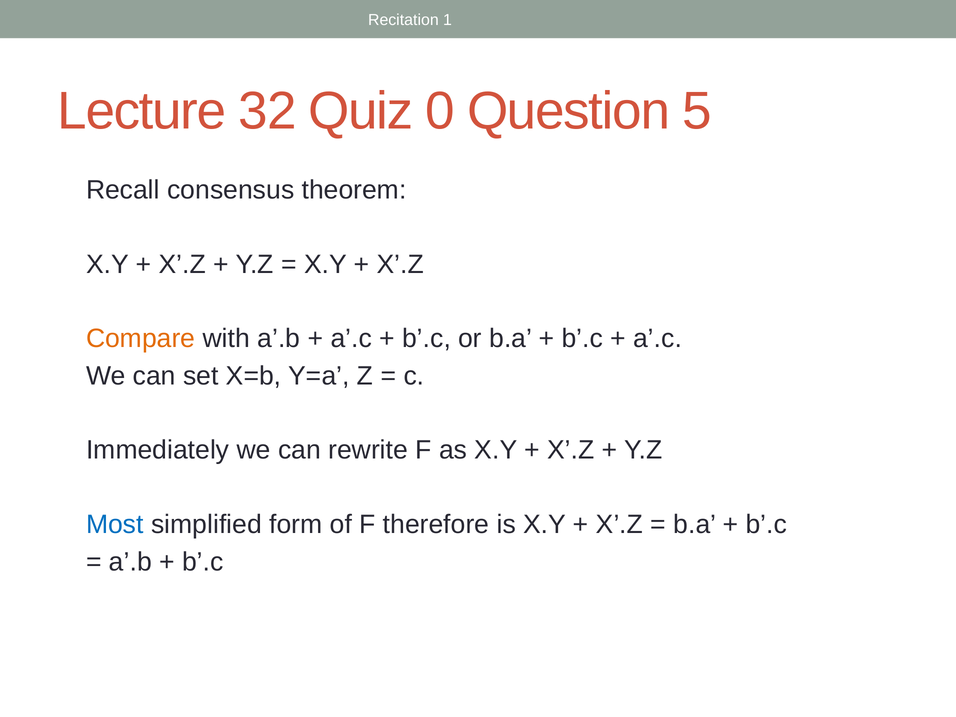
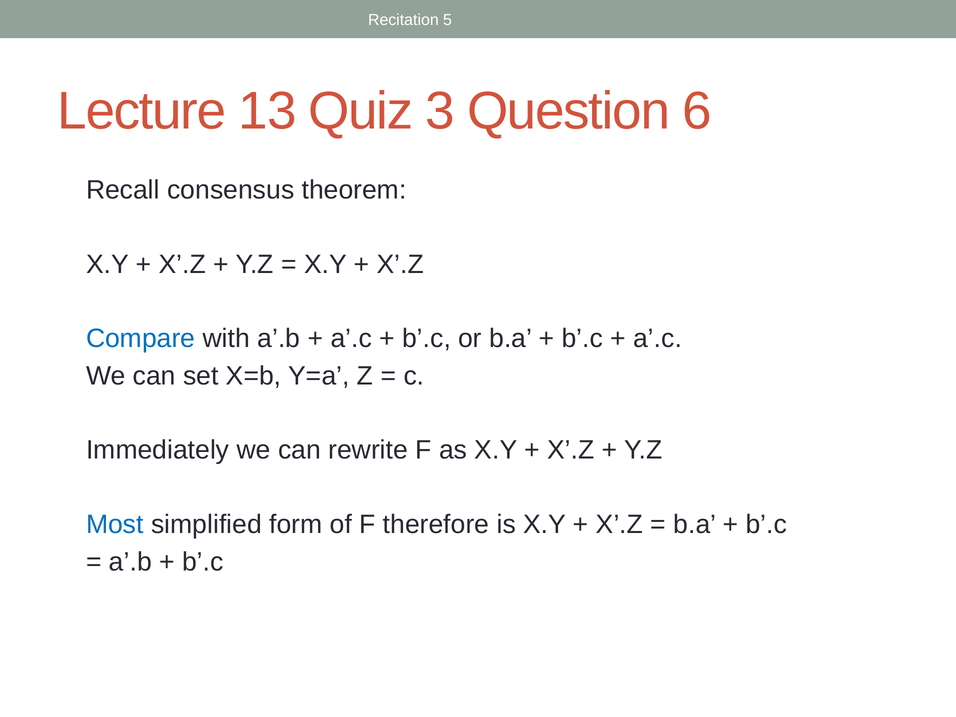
1: 1 -> 5
32: 32 -> 13
0: 0 -> 3
5: 5 -> 6
Compare colour: orange -> blue
